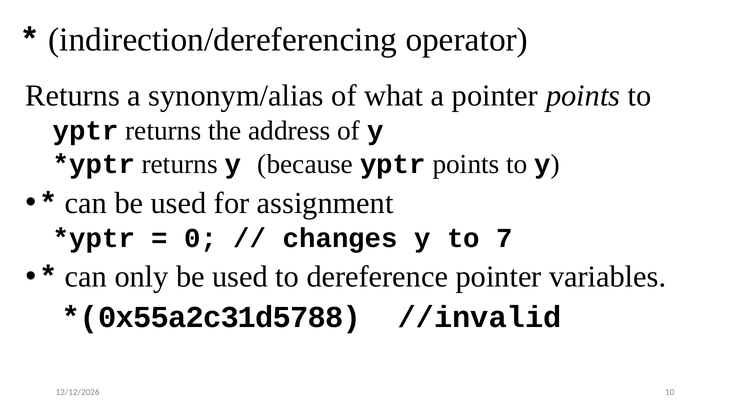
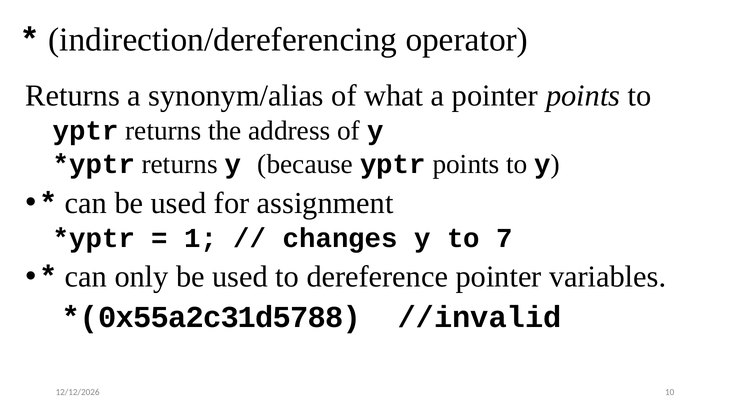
0: 0 -> 1
